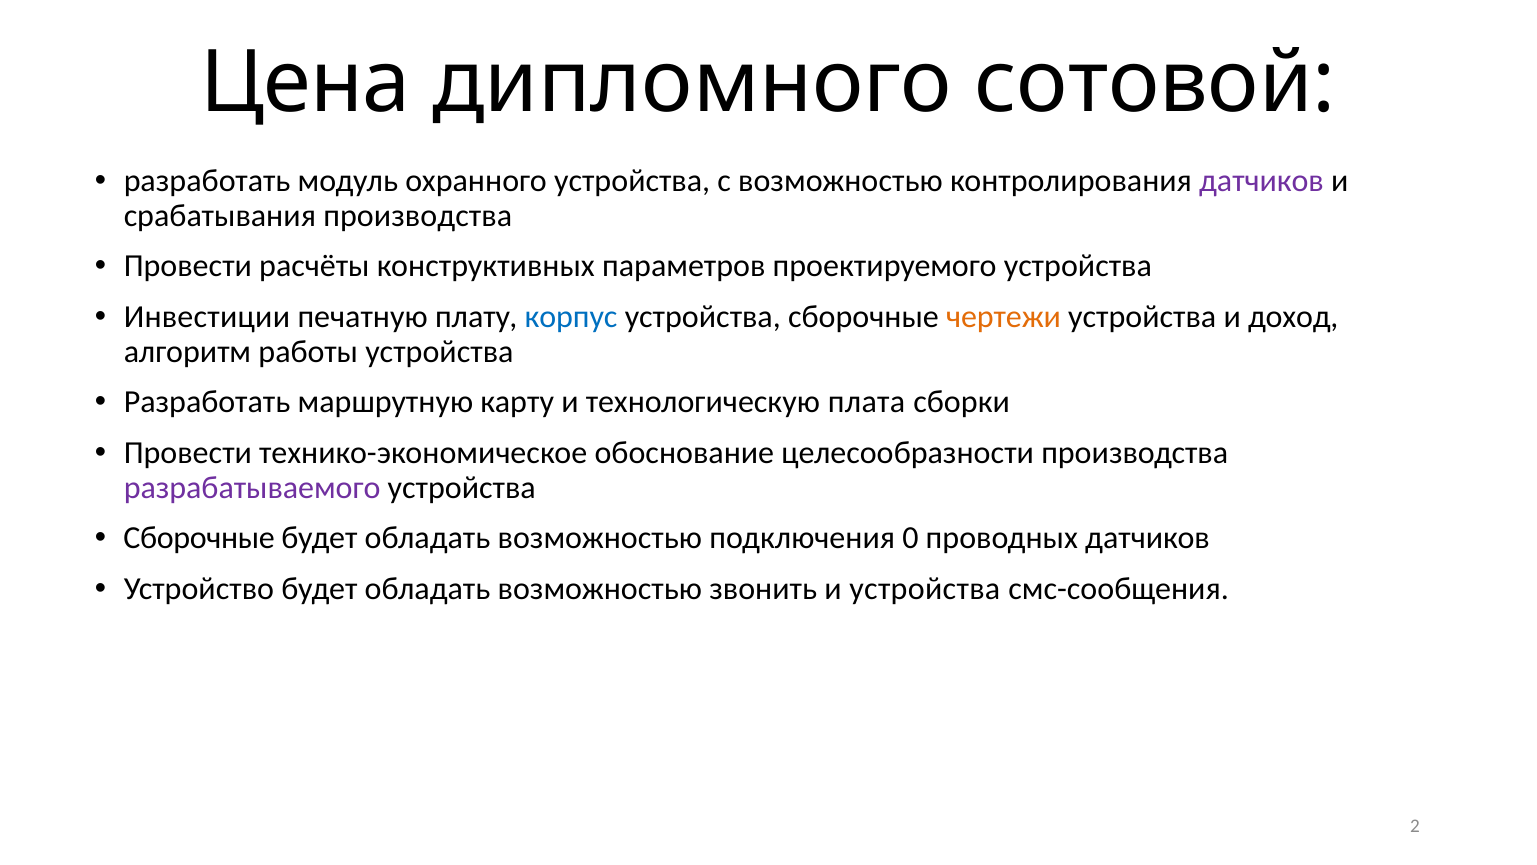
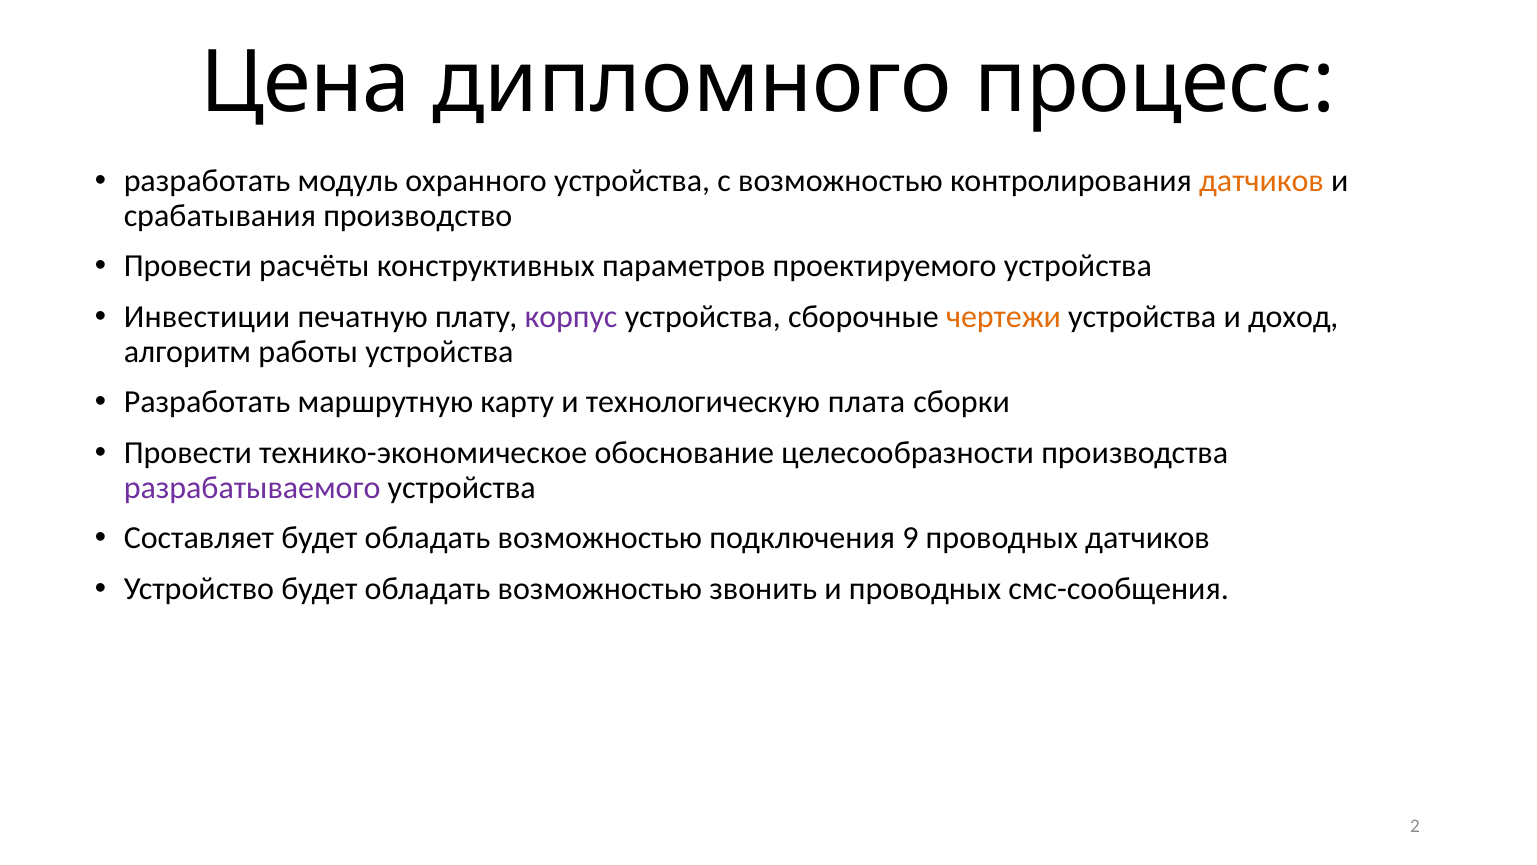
сотовой: сотовой -> процесс
датчиков at (1261, 181) colour: purple -> orange
срабатывания производства: производства -> производство
корпус colour: blue -> purple
Сборочные at (199, 538): Сборочные -> Составляет
0: 0 -> 9
и устройства: устройства -> проводных
